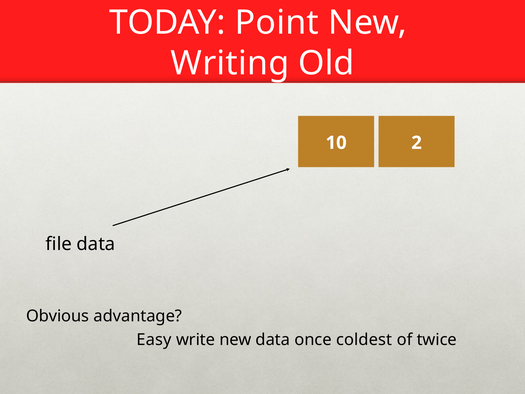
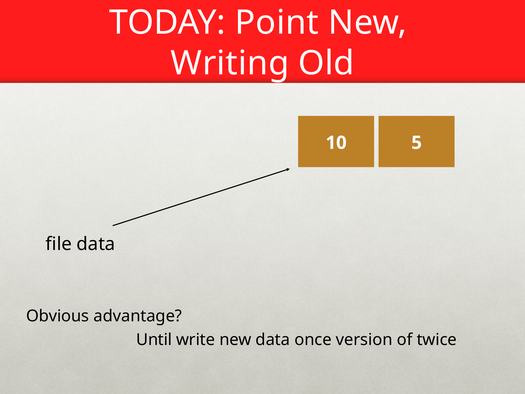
2: 2 -> 5
Easy: Easy -> Until
coldest: coldest -> version
